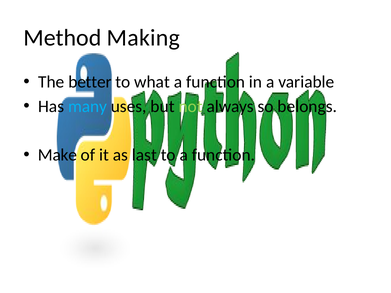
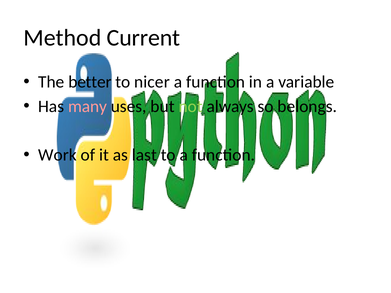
Making: Making -> Current
what: what -> nicer
many colour: light blue -> pink
Make: Make -> Work
